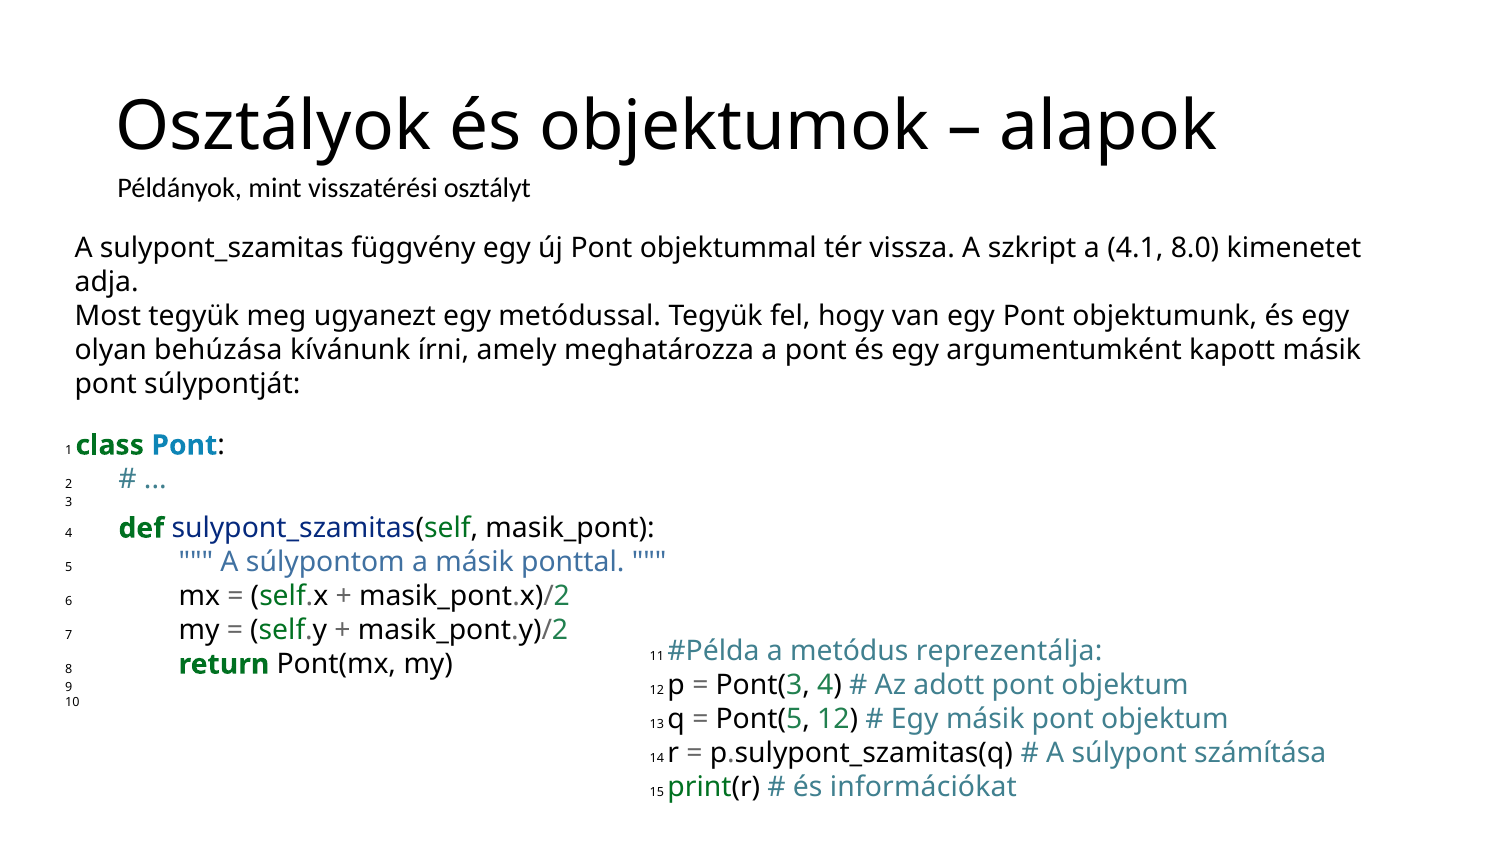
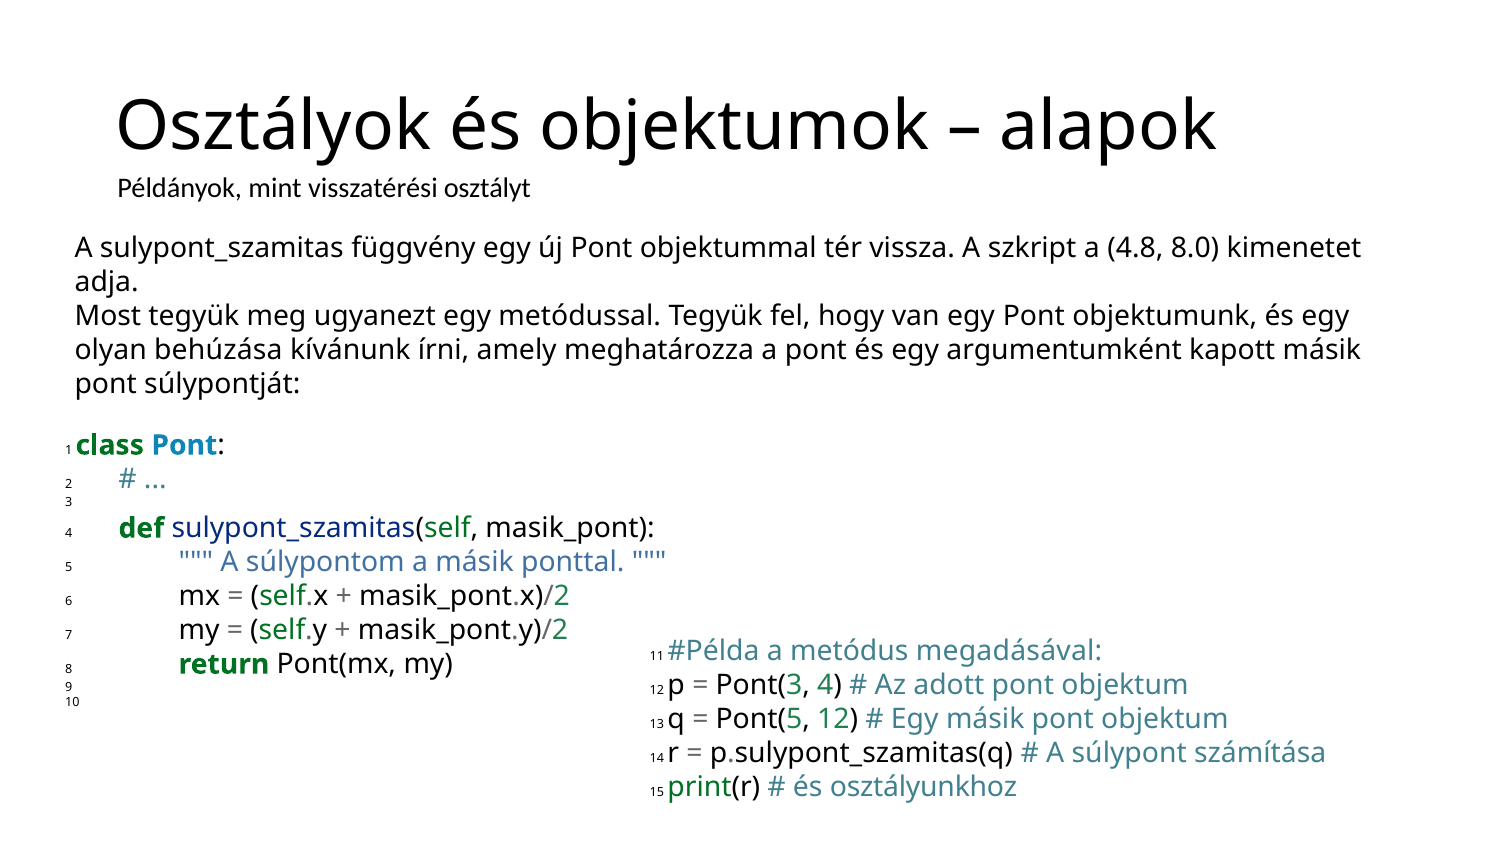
4.1: 4.1 -> 4.8
reprezentálja: reprezentálja -> megadásával
információkat: információkat -> osztályunkhoz
